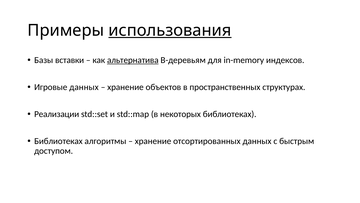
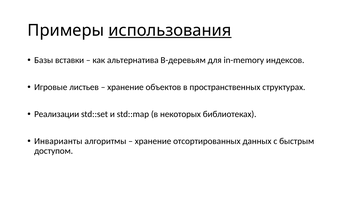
альтернатива underline: present -> none
Игровые данных: данных -> листьев
Библиотеках at (58, 141): Библиотеках -> Инварианты
